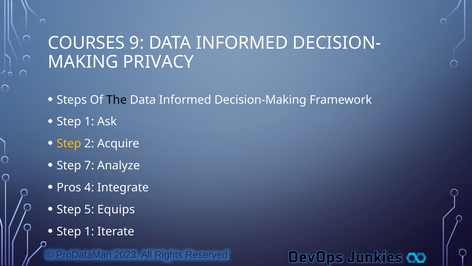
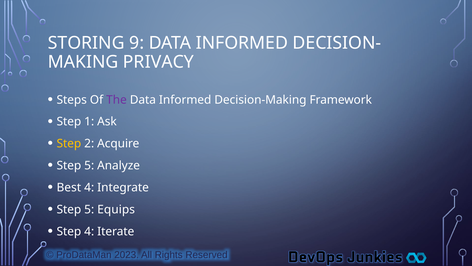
COURSES: COURSES -> STORING
The colour: black -> purple
7 at (89, 165): 7 -> 5
Pros: Pros -> Best
1 at (89, 231): 1 -> 4
